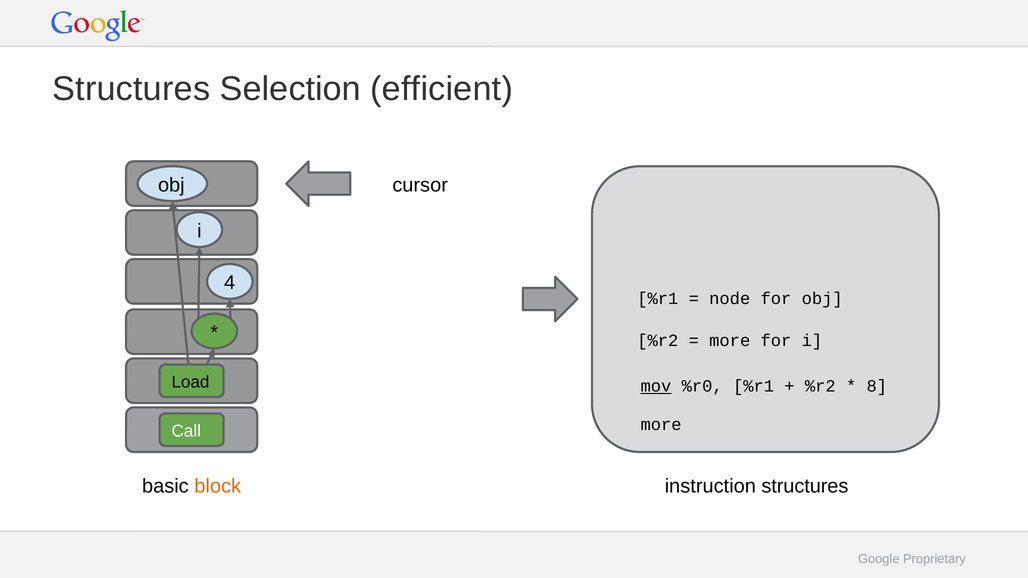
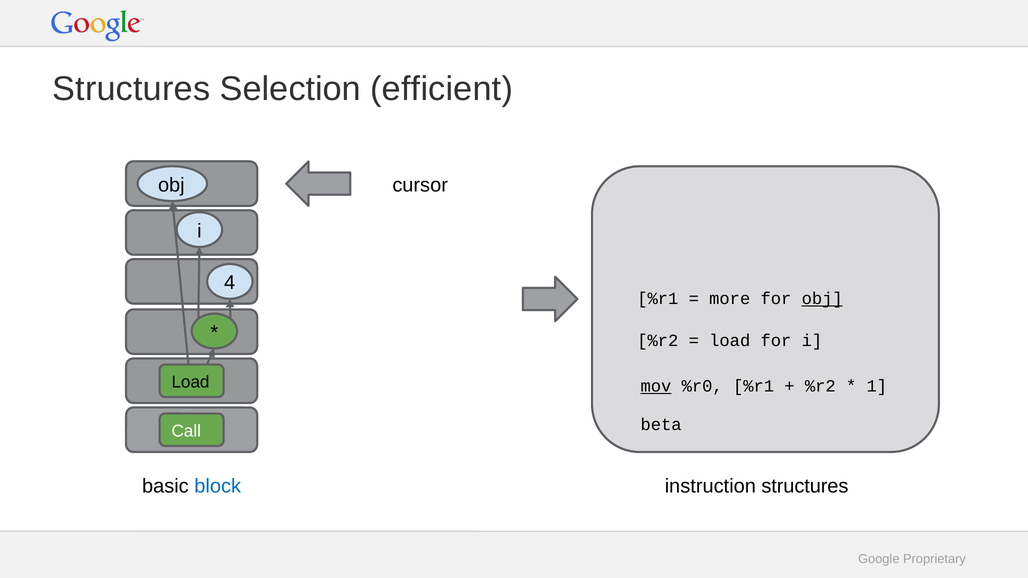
node: node -> more
obj at (822, 299) underline: none -> present
more at (730, 341): more -> load
8: 8 -> 1
more at (661, 425): more -> beta
block colour: orange -> blue
